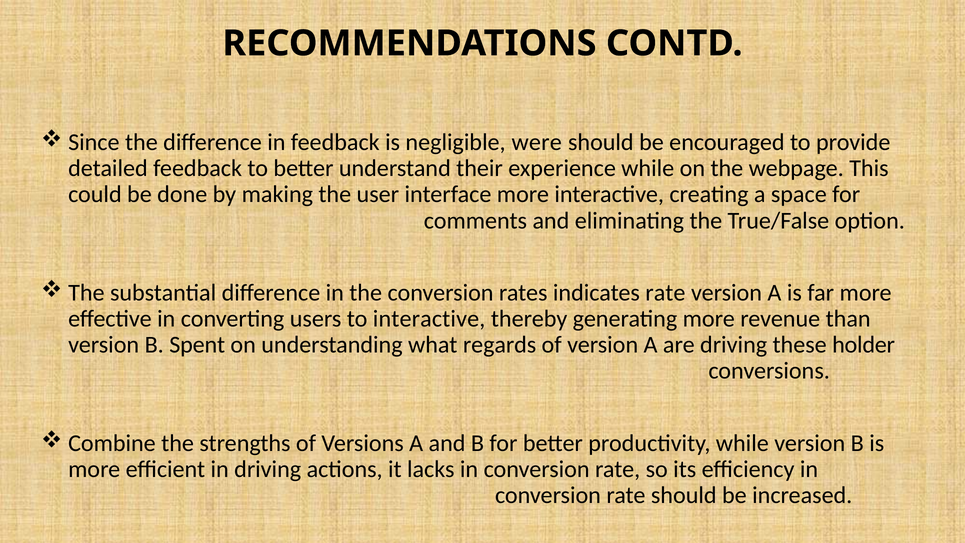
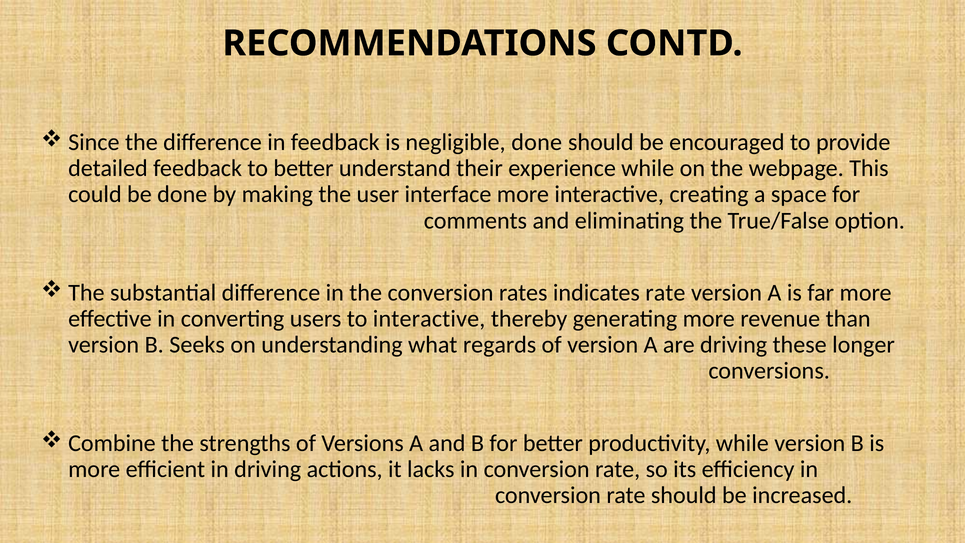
negligible were: were -> done
Spent: Spent -> Seeks
holder: holder -> longer
